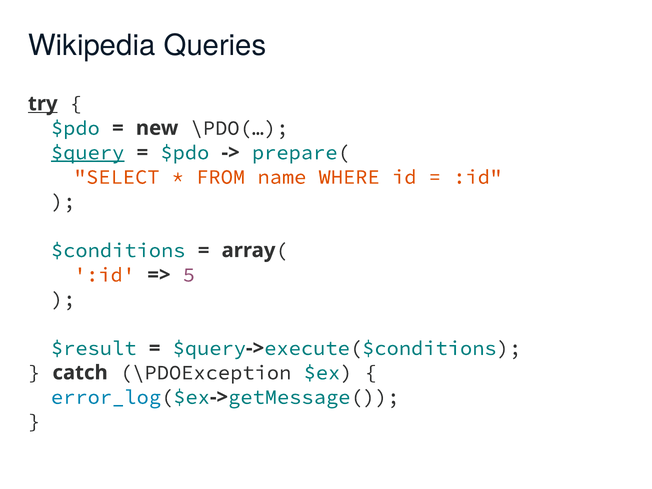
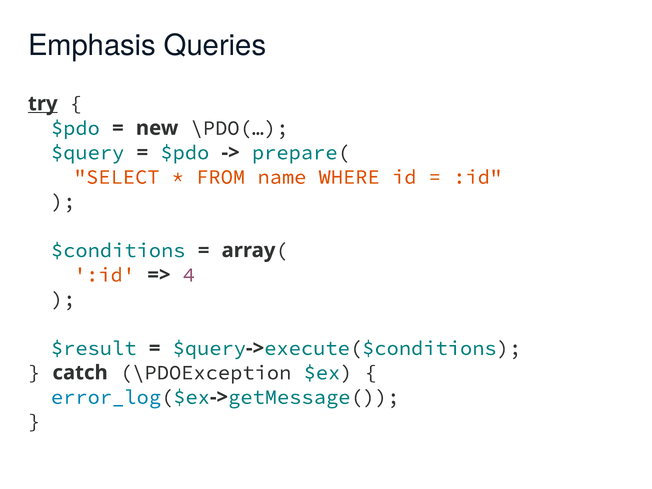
Wikipedia: Wikipedia -> Emphasis
$query underline: present -> none
5: 5 -> 4
